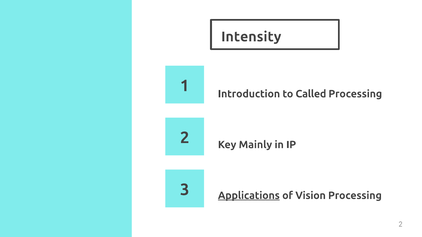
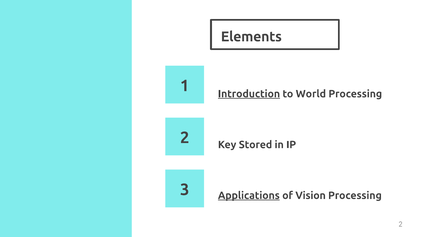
Intensity: Intensity -> Elements
Introduction underline: none -> present
Called: Called -> World
Mainly: Mainly -> Stored
